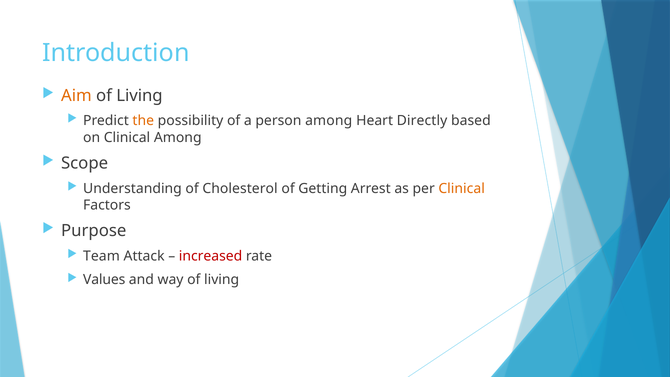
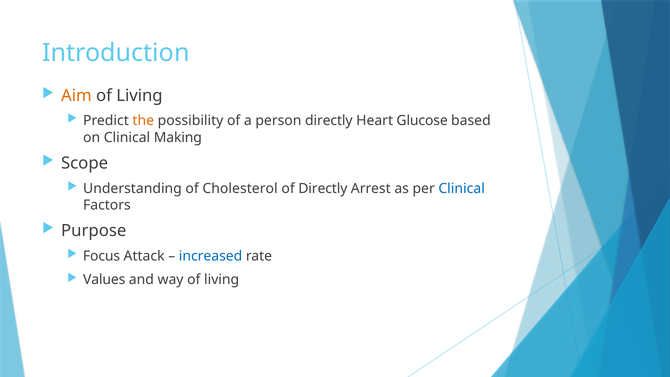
person among: among -> directly
Directly: Directly -> Glucose
Clinical Among: Among -> Making
of Getting: Getting -> Directly
Clinical at (462, 188) colour: orange -> blue
Team: Team -> Focus
increased colour: red -> blue
